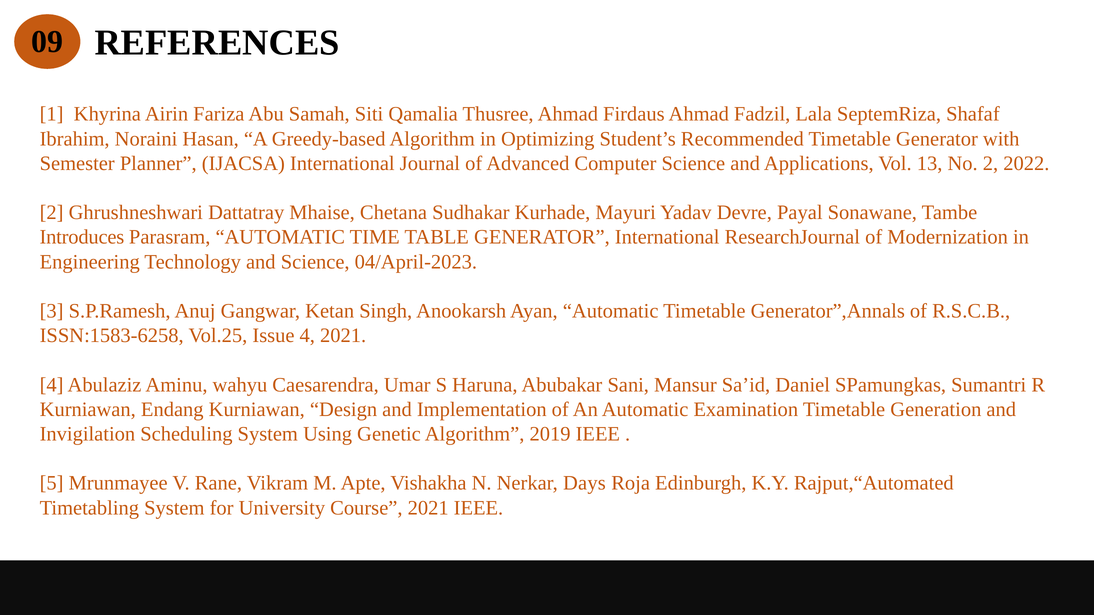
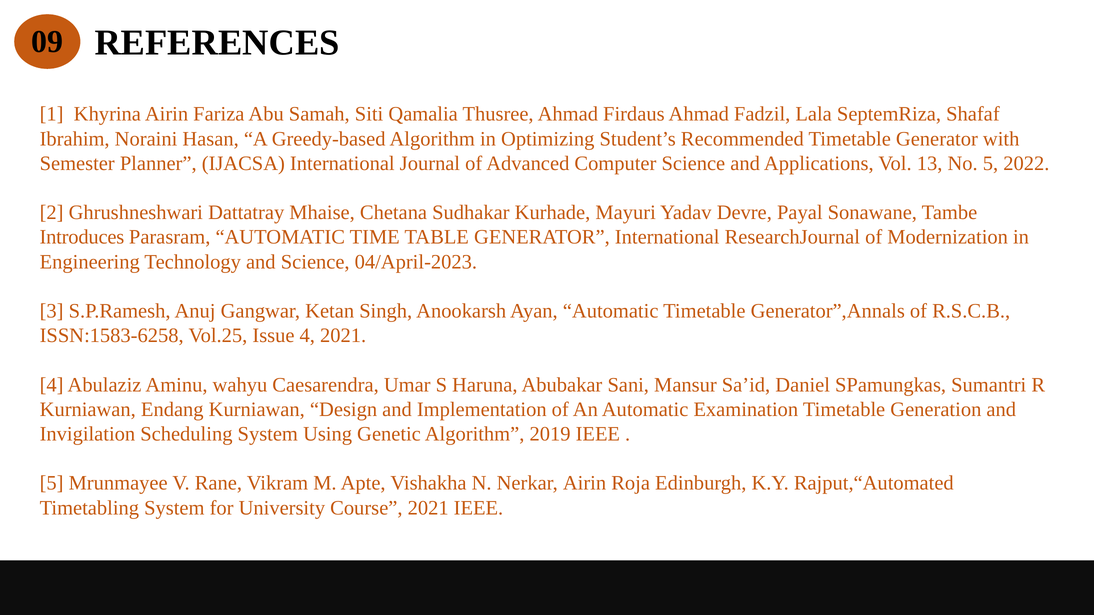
No 2: 2 -> 5
Nerkar Days: Days -> Airin
